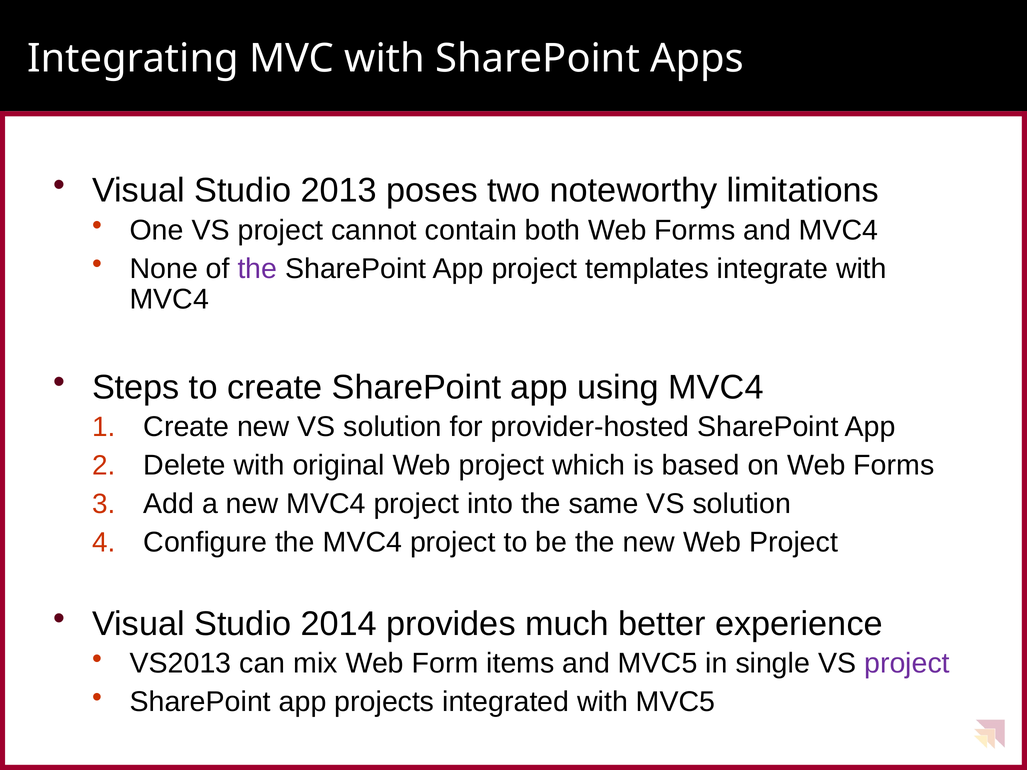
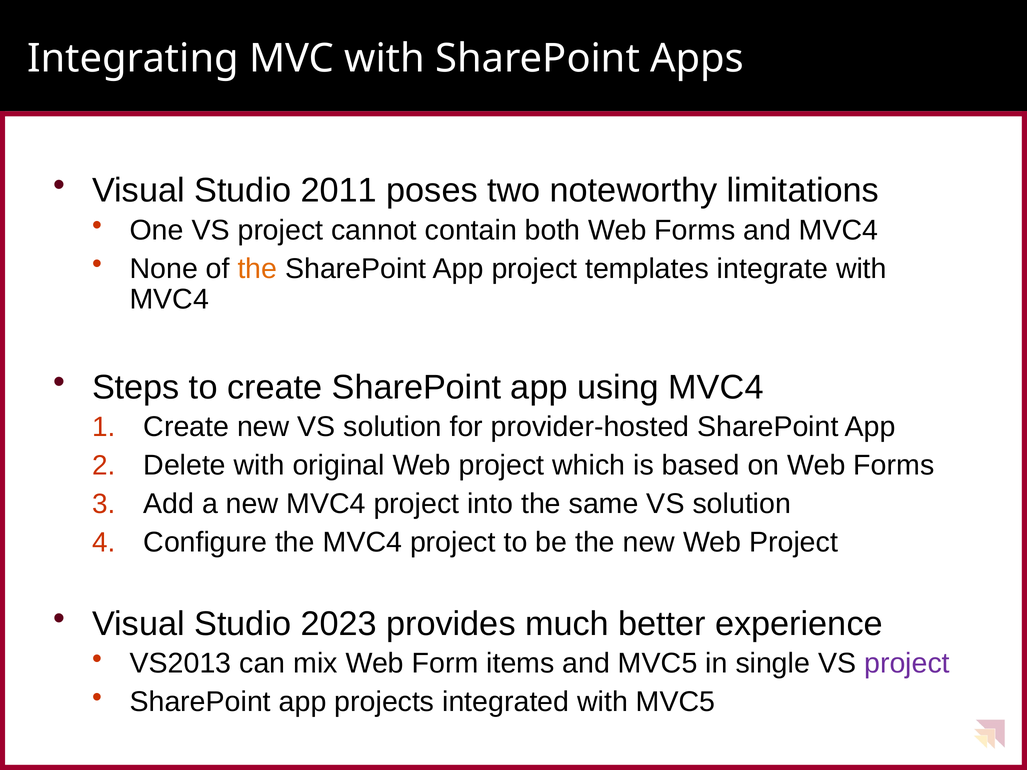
2013: 2013 -> 2011
the at (257, 269) colour: purple -> orange
2014: 2014 -> 2023
